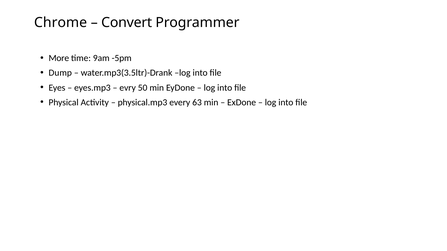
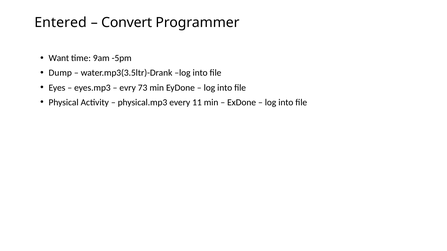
Chrome: Chrome -> Entered
More: More -> Want
50: 50 -> 73
63: 63 -> 11
